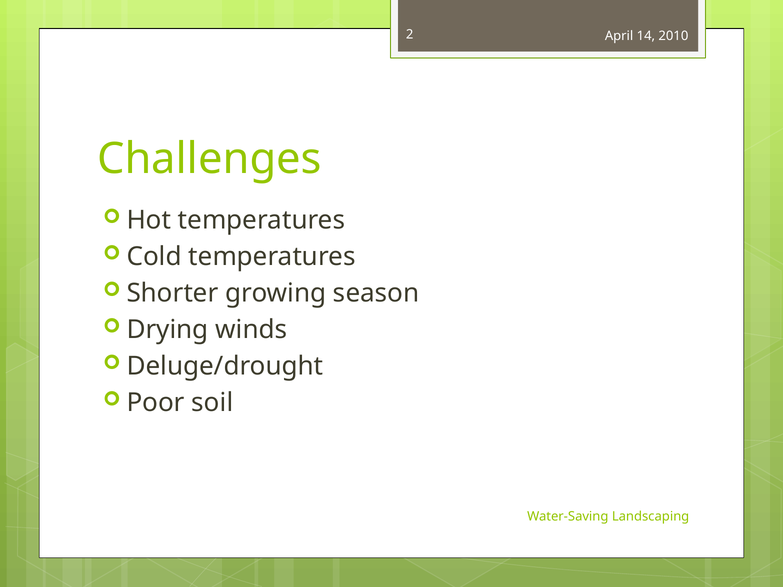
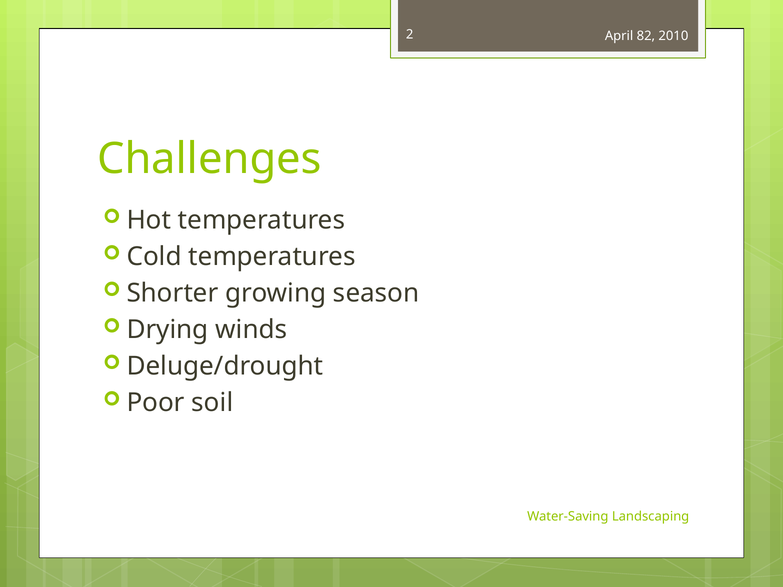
14: 14 -> 82
